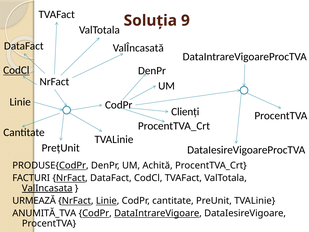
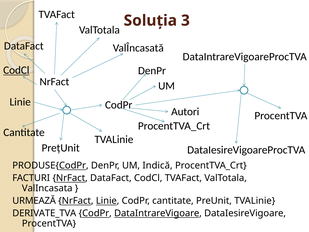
9: 9 -> 3
Clienţi: Clienţi -> Autori
Achită: Achită -> Indică
ValIncasata underline: present -> none
ANUMITĂ_TVA: ANUMITĂ_TVA -> DERIVATE_TVA
